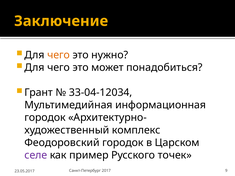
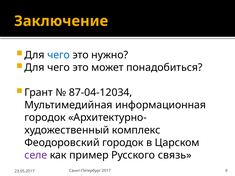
чего at (59, 55) colour: orange -> blue
33-04-12034: 33-04-12034 -> 87-04-12034
точек: точек -> связь
